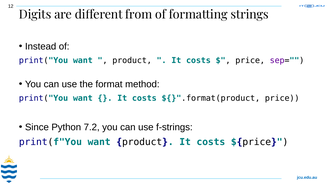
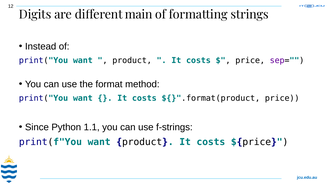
from: from -> main
7.2: 7.2 -> 1.1
